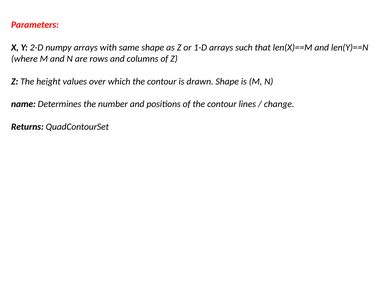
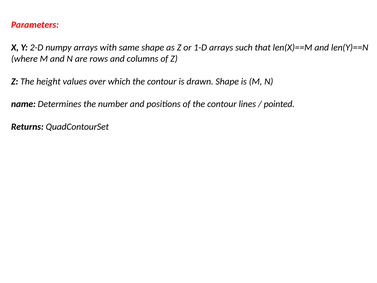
change: change -> pointed
